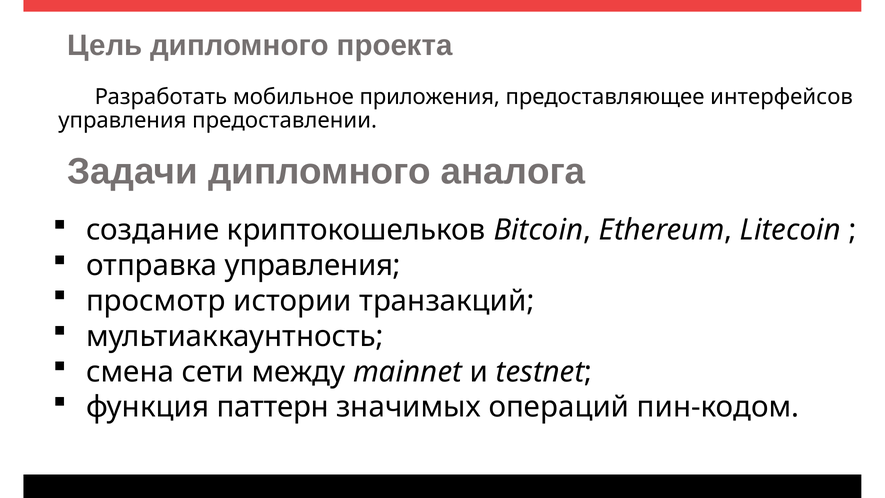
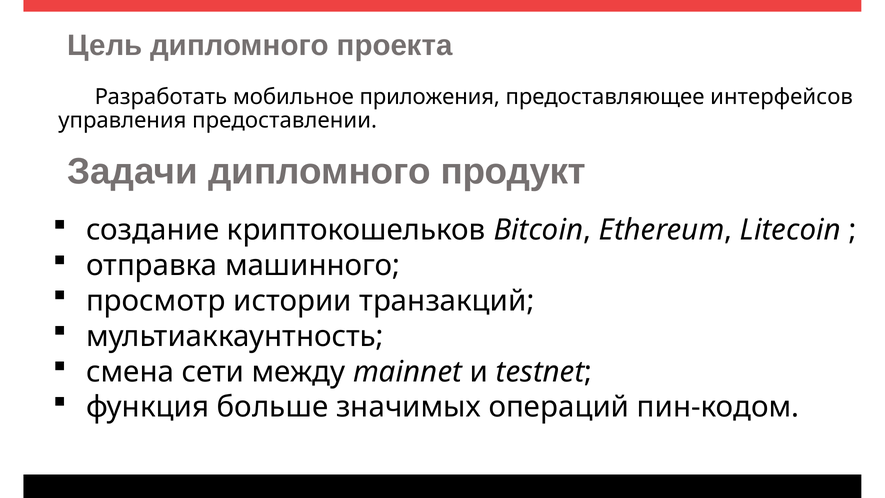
аналога: аналога -> продукт
отправка управления: управления -> машинного
паттерн: паттерн -> больше
